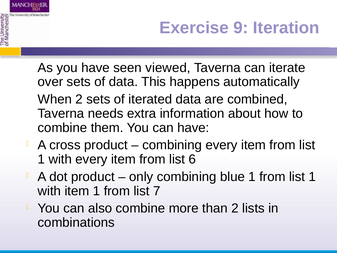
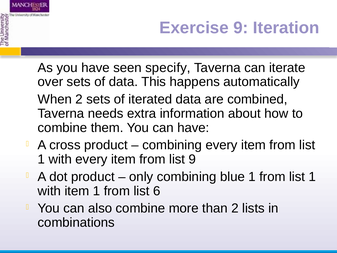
viewed: viewed -> specify
list 6: 6 -> 9
7: 7 -> 6
